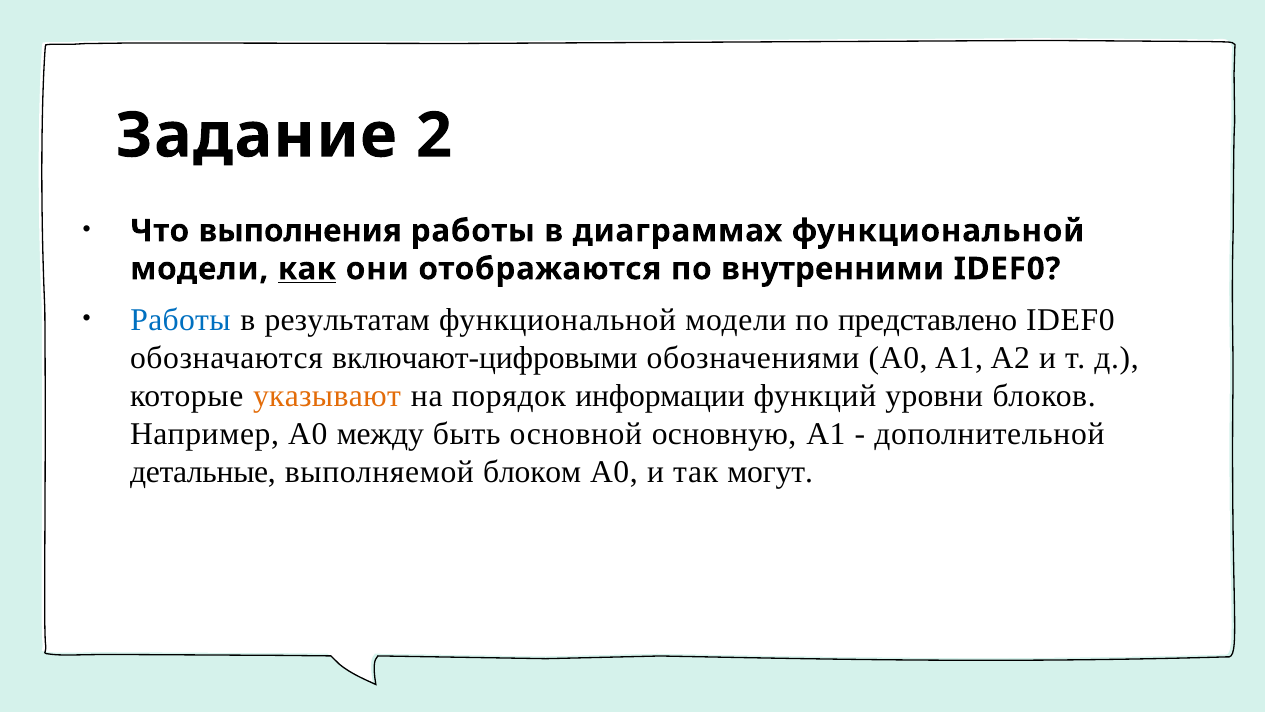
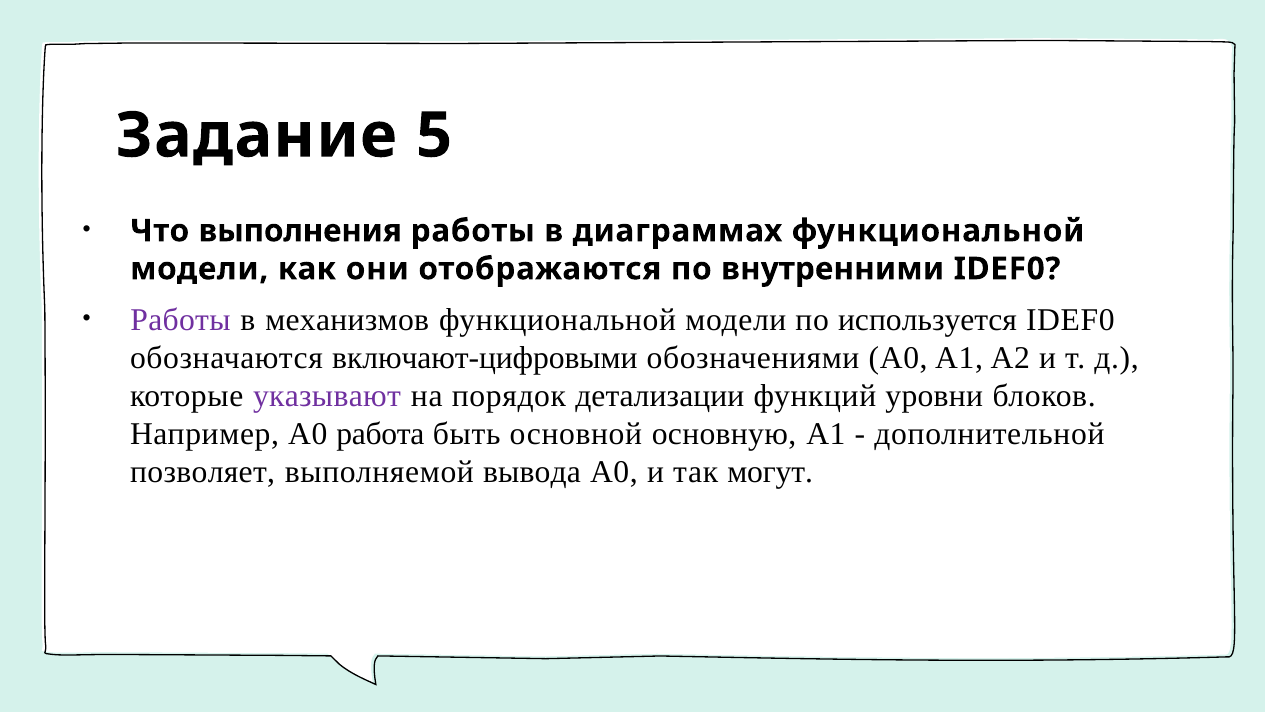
2: 2 -> 5
как underline: present -> none
Работы at (181, 320) colour: blue -> purple
результатам: результатам -> механизмов
представлено: представлено -> используется
указывают colour: orange -> purple
информации: информации -> детализации
между: между -> работа
детальные: детальные -> позволяет
блоком: блоком -> вывода
